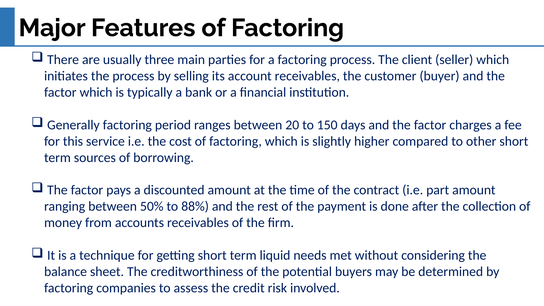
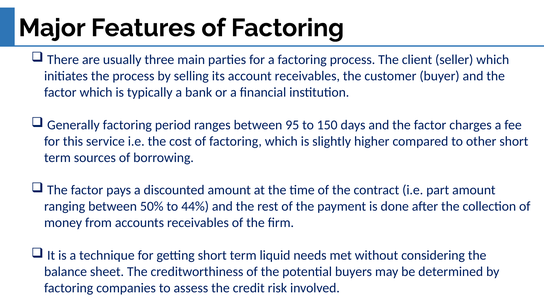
20: 20 -> 95
88%: 88% -> 44%
